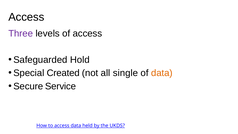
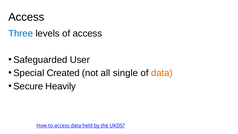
Three colour: purple -> blue
Hold: Hold -> User
Service: Service -> Heavily
